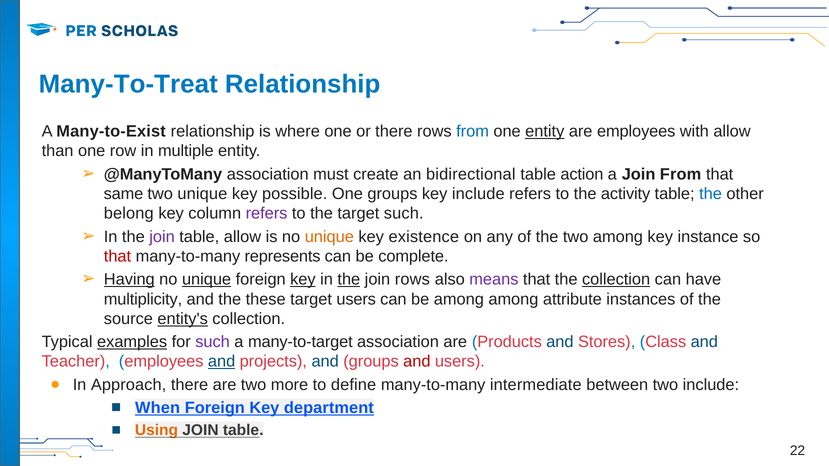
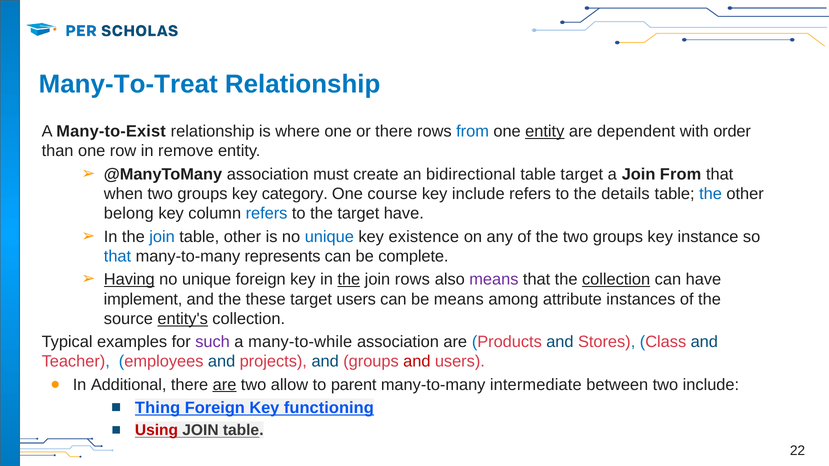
are employees: employees -> dependent
with allow: allow -> order
multiple: multiple -> remove
table action: action -> target
same: same -> when
unique at (202, 194): unique -> groups
possible: possible -> category
One groups: groups -> course
activity: activity -> details
refers at (267, 214) colour: purple -> blue
target such: such -> have
join at (162, 237) colour: purple -> blue
table allow: allow -> other
unique at (329, 237) colour: orange -> blue
the two among: among -> groups
that at (117, 256) colour: red -> blue
unique at (207, 280) underline: present -> none
key at (303, 280) underline: present -> none
multiplicity: multiplicity -> implement
be among: among -> means
examples underline: present -> none
many-to-target: many-to-target -> many-to-while
and at (222, 362) underline: present -> none
Approach: Approach -> Additional
are at (225, 385) underline: none -> present
more: more -> allow
define: define -> parent
When: When -> Thing
department: department -> functioning
Using colour: orange -> red
